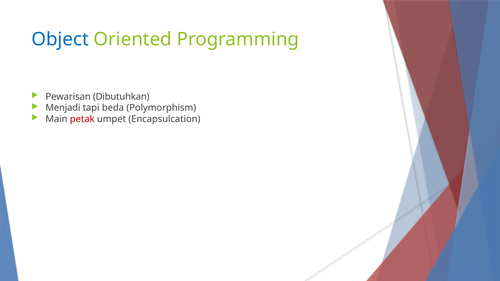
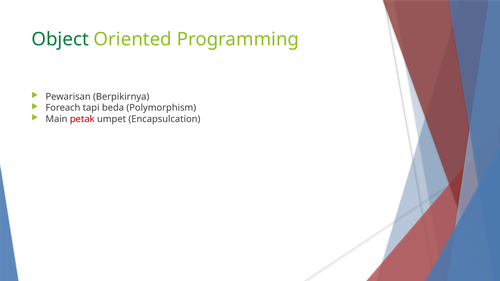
Object colour: blue -> green
Dibutuhkan: Dibutuhkan -> Berpikirnya
Menjadi: Menjadi -> Foreach
